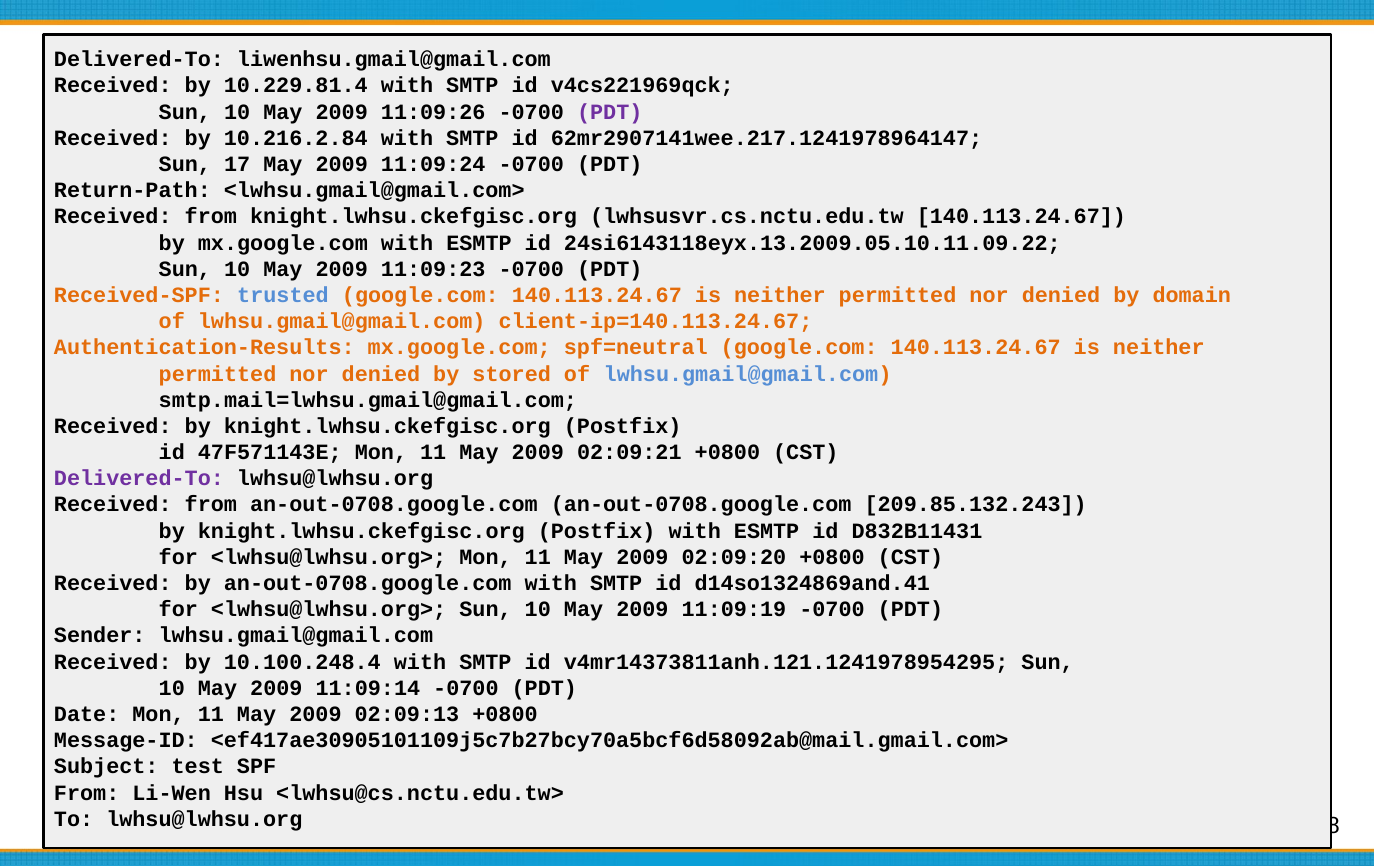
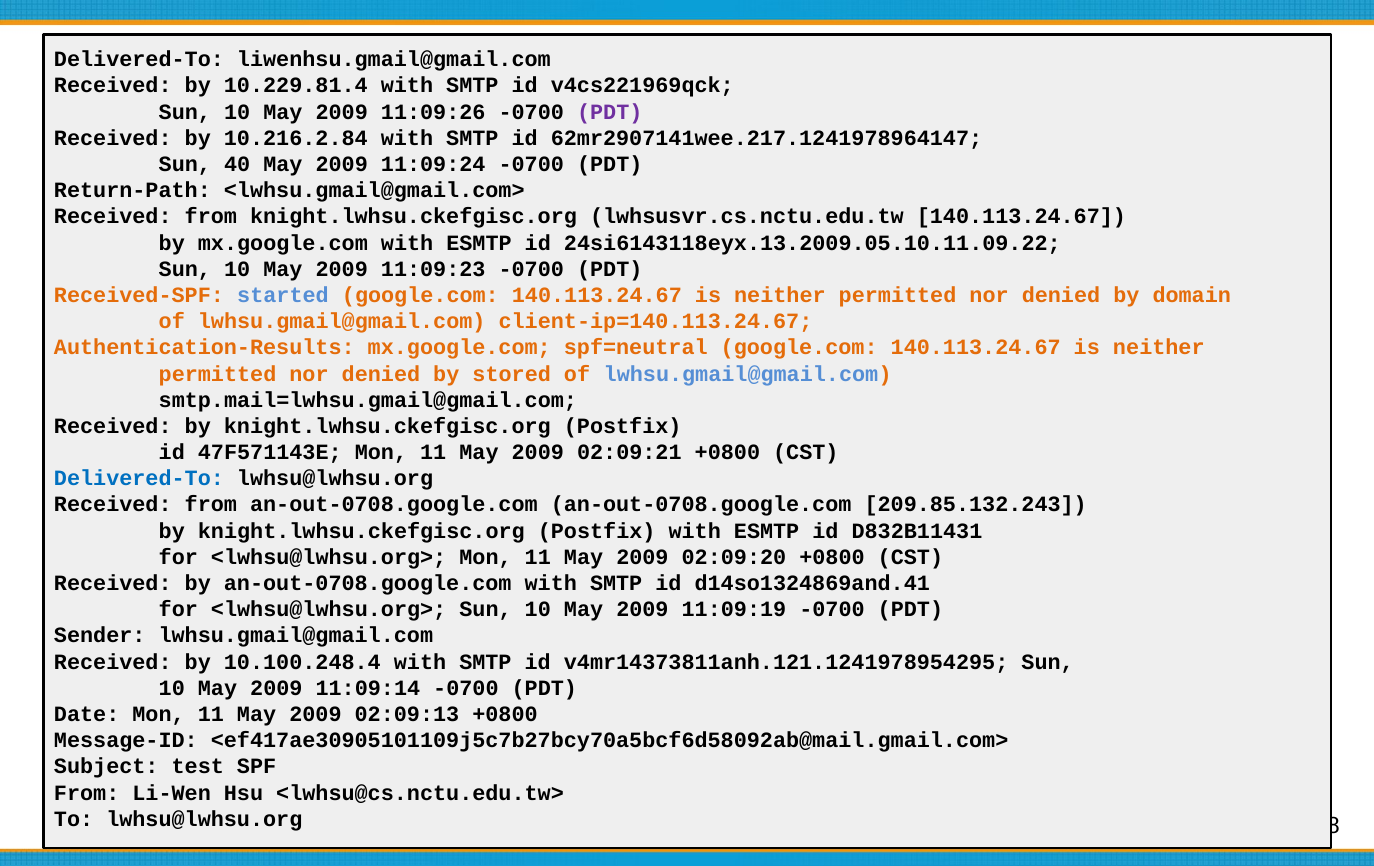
17: 17 -> 40
trusted: trusted -> started
Delivered-To at (139, 478) colour: purple -> blue
